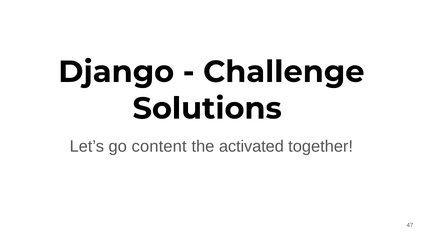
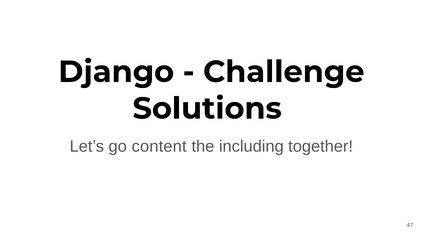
activated: activated -> including
